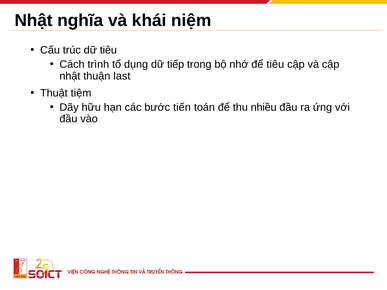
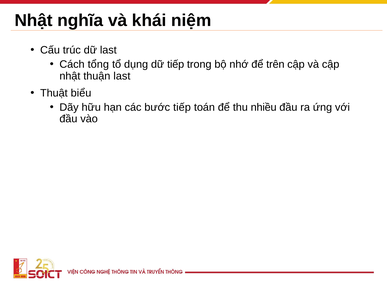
dữ tiêu: tiêu -> last
trình: trình -> tổng
để tiêu: tiêu -> trên
tiệm: tiệm -> biểu
bước tiến: tiến -> tiếp
